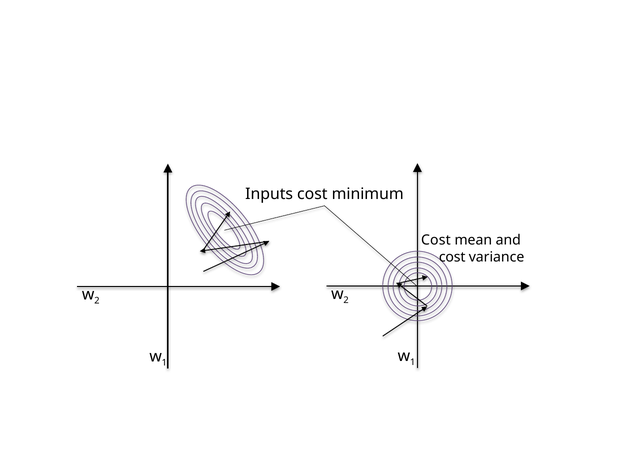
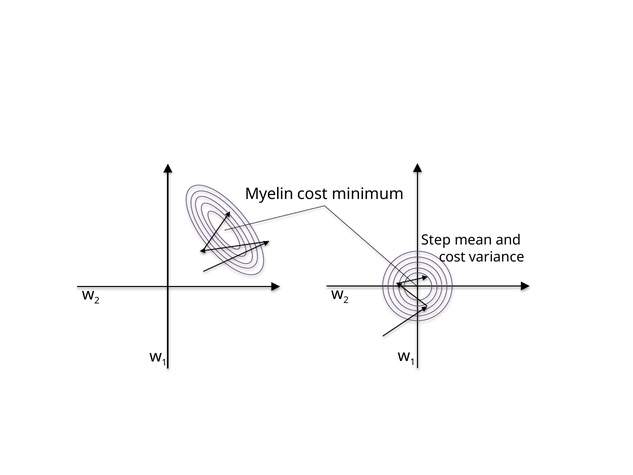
Inputs: Inputs -> Myelin
Cost at (436, 240): Cost -> Step
